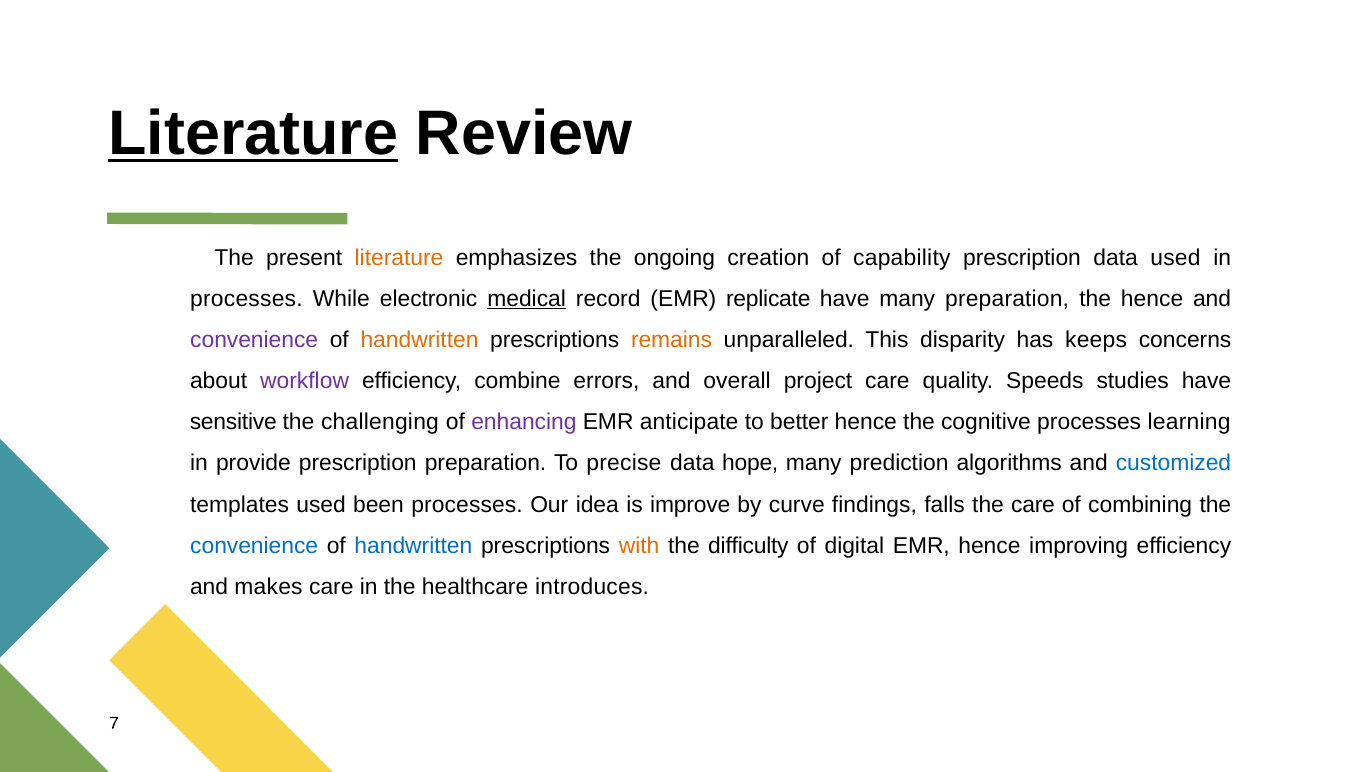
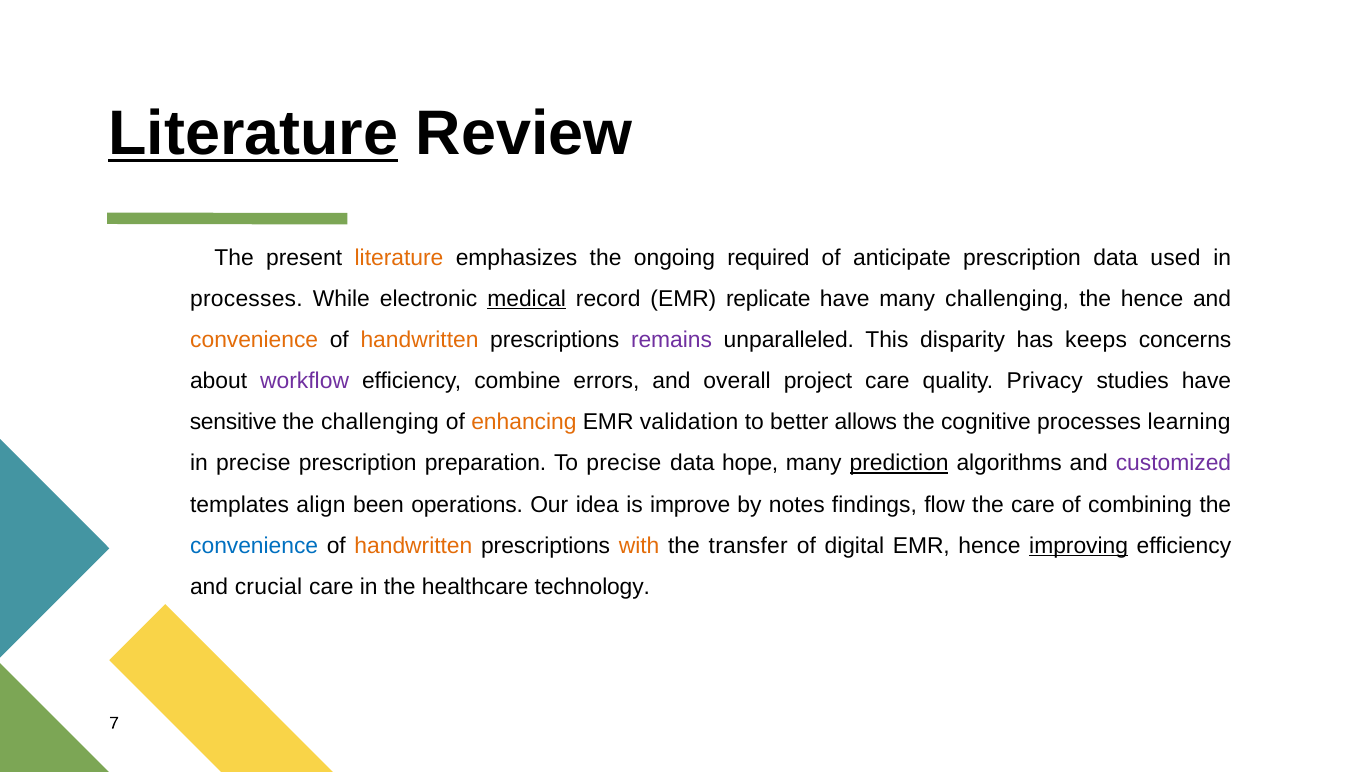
creation: creation -> required
capability: capability -> anticipate
many preparation: preparation -> challenging
convenience at (254, 340) colour: purple -> orange
remains colour: orange -> purple
Speeds: Speeds -> Privacy
enhancing colour: purple -> orange
anticipate: anticipate -> validation
better hence: hence -> allows
in provide: provide -> precise
prediction underline: none -> present
customized colour: blue -> purple
templates used: used -> align
been processes: processes -> operations
curve: curve -> notes
falls: falls -> flow
handwritten at (413, 545) colour: blue -> orange
difficulty: difficulty -> transfer
improving underline: none -> present
makes: makes -> crucial
introduces: introduces -> technology
